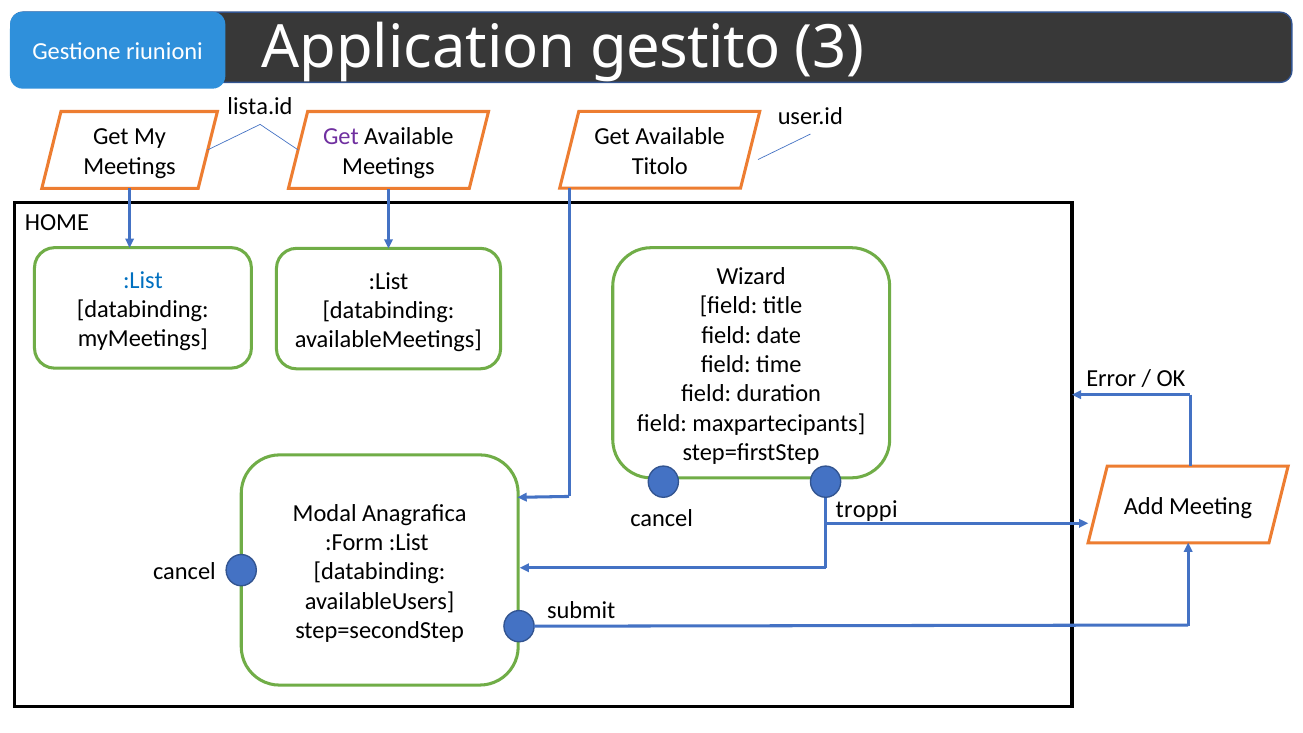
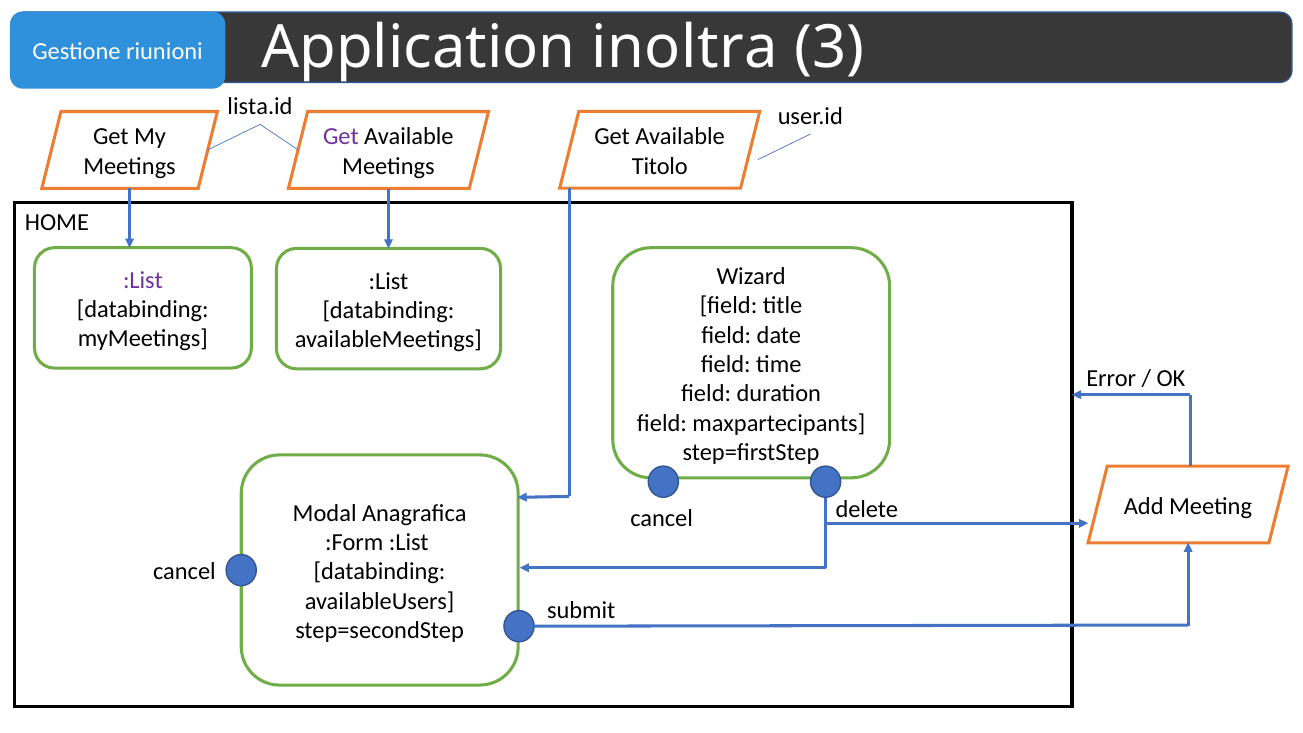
gestito: gestito -> inoltra
:List at (143, 280) colour: blue -> purple
troppi: troppi -> delete
